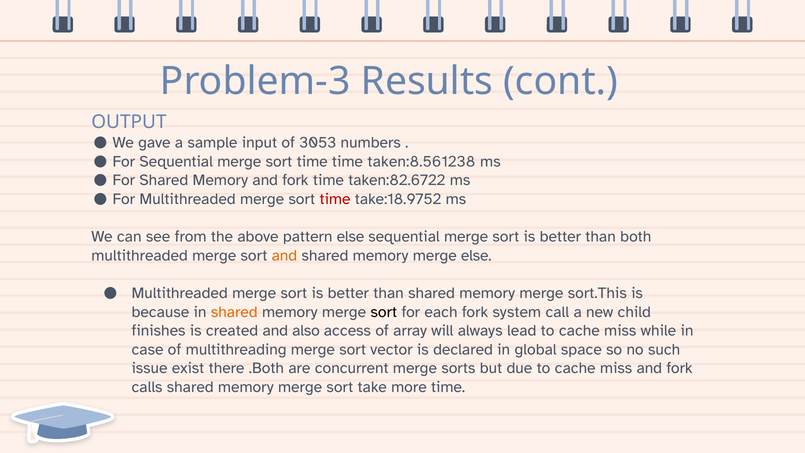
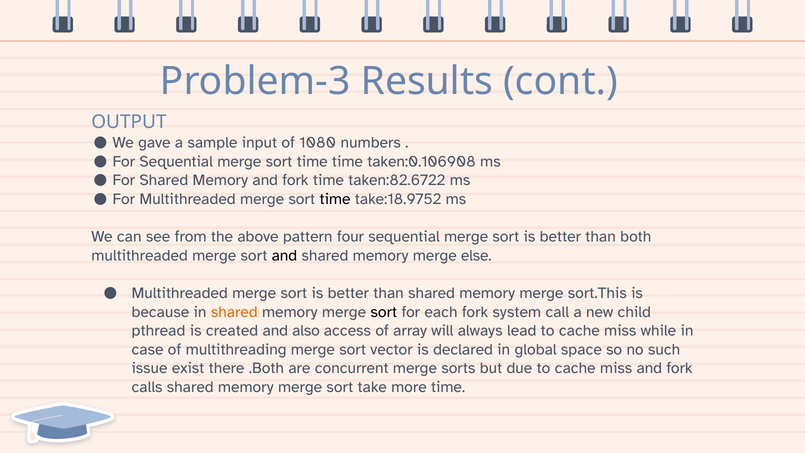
3053: 3053 -> 1080
taken:8.561238: taken:8.561238 -> taken:0.106908
time at (335, 199) colour: red -> black
pattern else: else -> four
and at (284, 255) colour: orange -> black
finishes: finishes -> pthread
